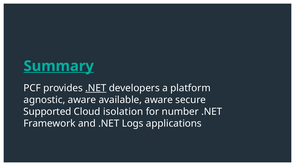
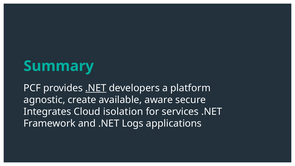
Summary underline: present -> none
agnostic aware: aware -> create
Supported: Supported -> Integrates
number: number -> services
